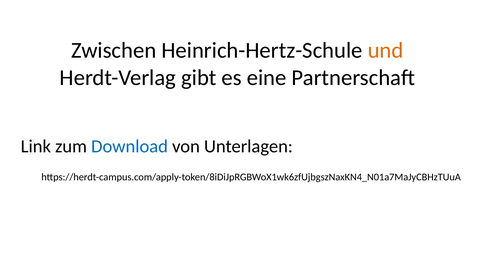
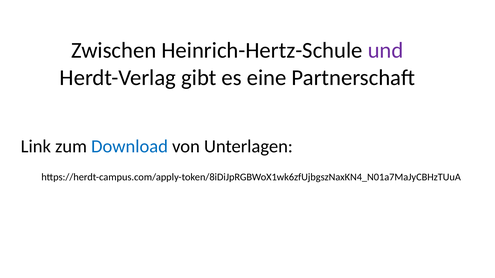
und colour: orange -> purple
